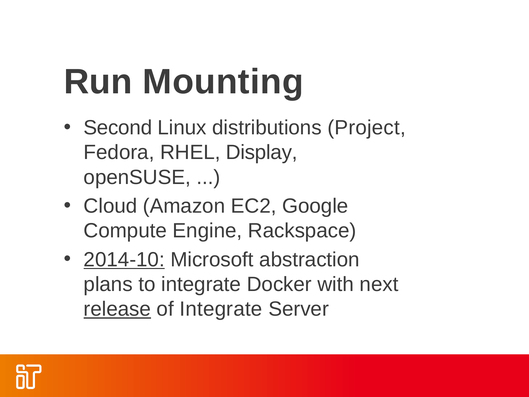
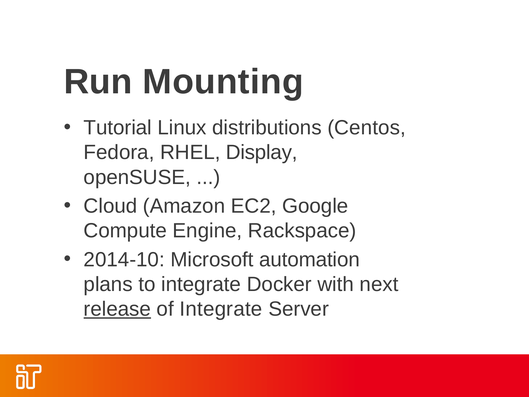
Second: Second -> Tutorial
Project: Project -> Centos
2014-10 underline: present -> none
abstraction: abstraction -> automation
